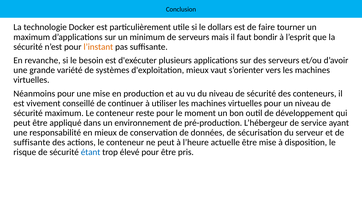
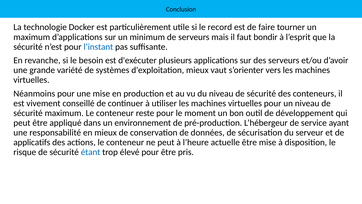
dollars: dollars -> record
l’instant colour: orange -> blue
suffisante at (32, 142): suffisante -> applicatifs
